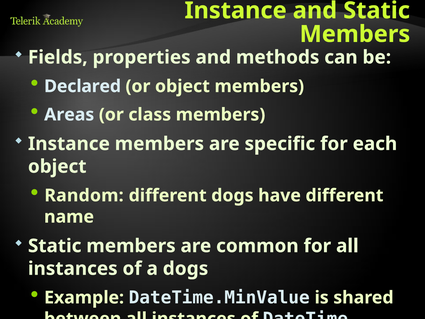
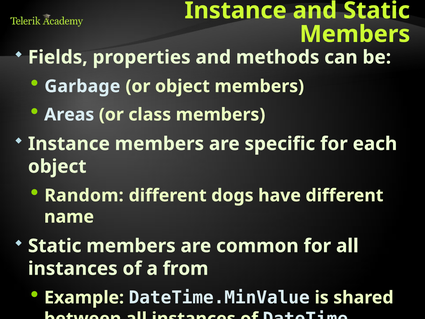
Declared: Declared -> Garbage
a dogs: dogs -> from
